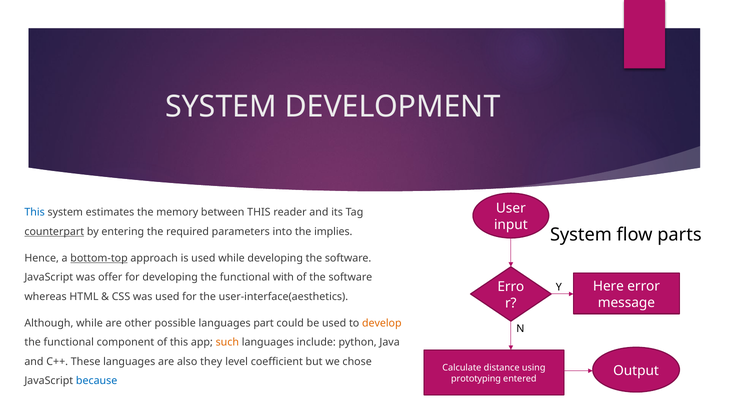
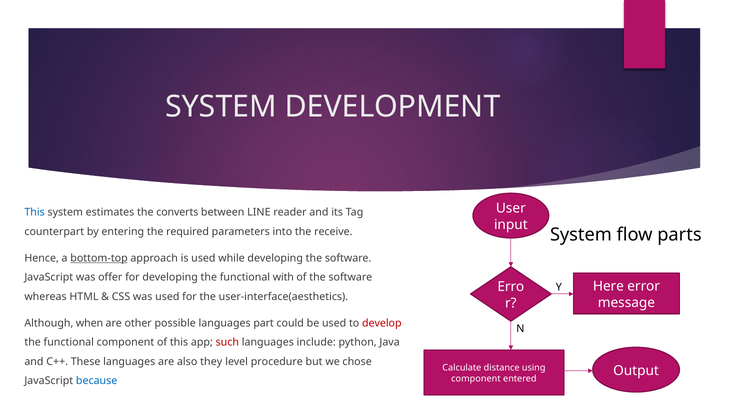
memory: memory -> converts
between THIS: THIS -> LINE
counterpart underline: present -> none
implies: implies -> receive
Although while: while -> when
develop colour: orange -> red
such colour: orange -> red
coefficient: coefficient -> procedure
prototyping at (476, 379): prototyping -> component
